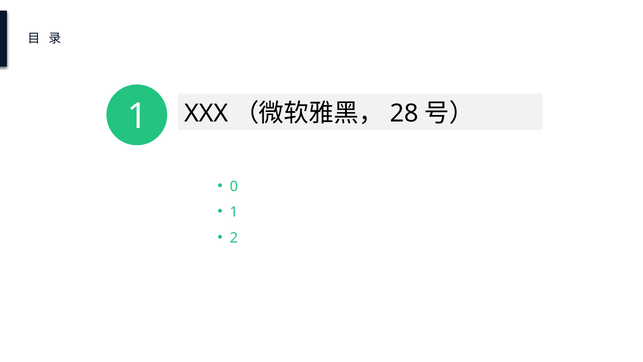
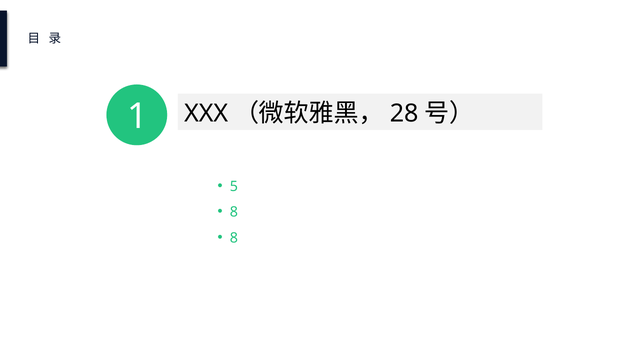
0: 0 -> 5
1 at (234, 212): 1 -> 8
2 at (234, 238): 2 -> 8
